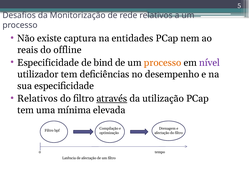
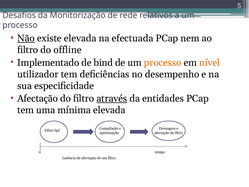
Não underline: none -> present
existe captura: captura -> elevada
entidades: entidades -> efectuada
reais at (28, 50): reais -> filtro
Especificidade at (48, 63): Especificidade -> Implementado
nível colour: purple -> orange
Relativos at (38, 98): Relativos -> Afectação
utilização: utilização -> entidades
